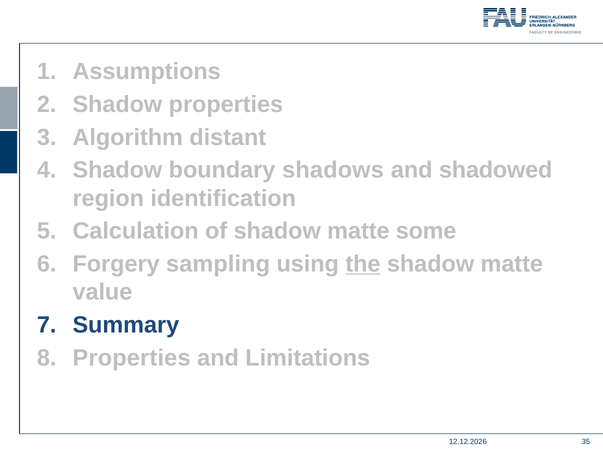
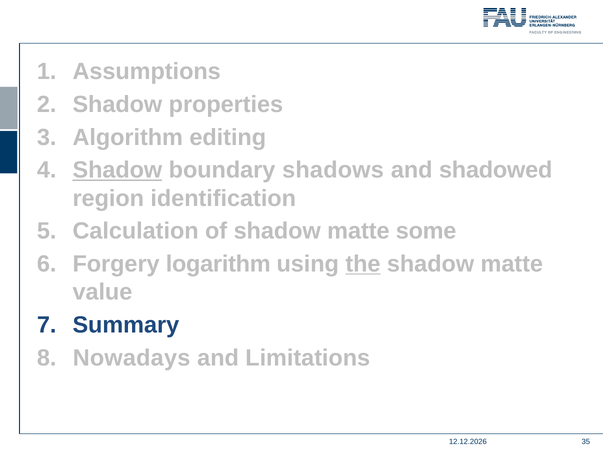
distant: distant -> editing
Shadow at (117, 170) underline: none -> present
sampling: sampling -> logarithm
Properties at (132, 358): Properties -> Nowadays
